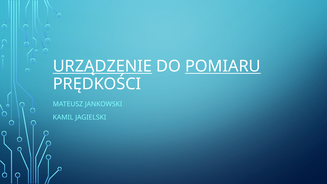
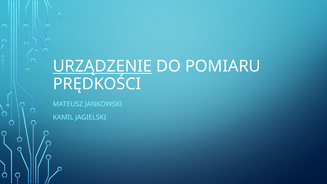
POMIARU underline: present -> none
